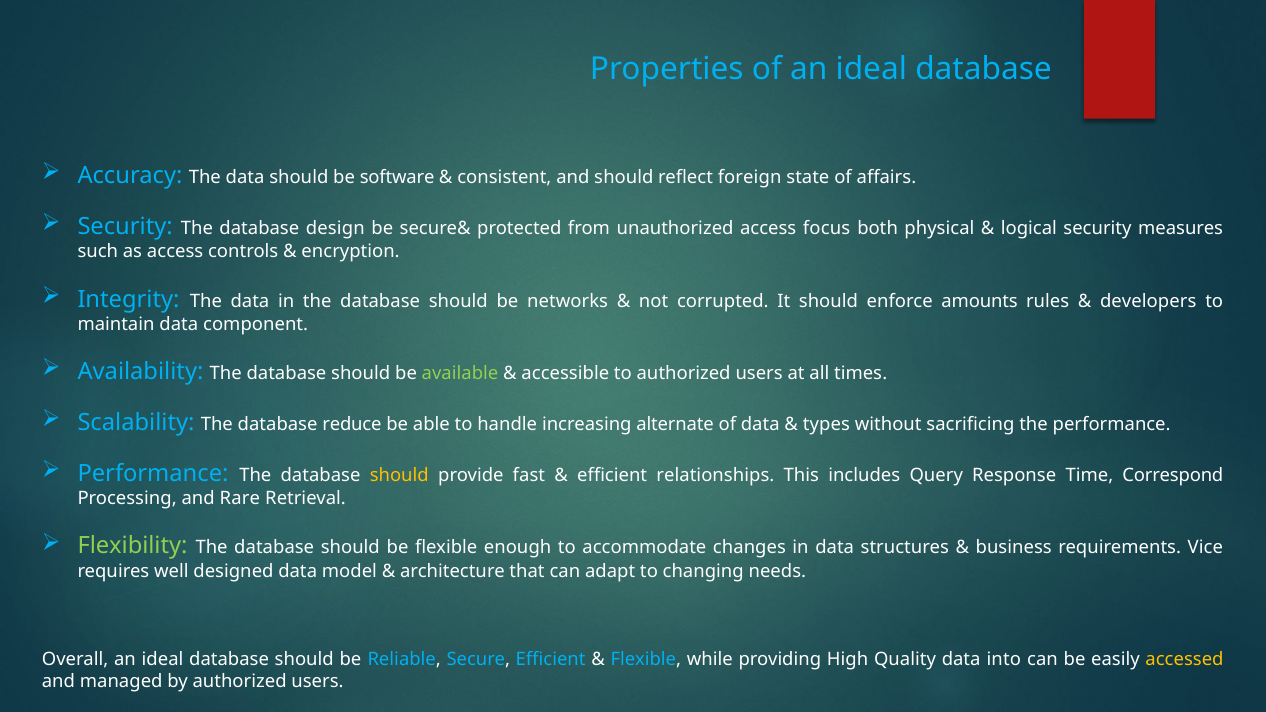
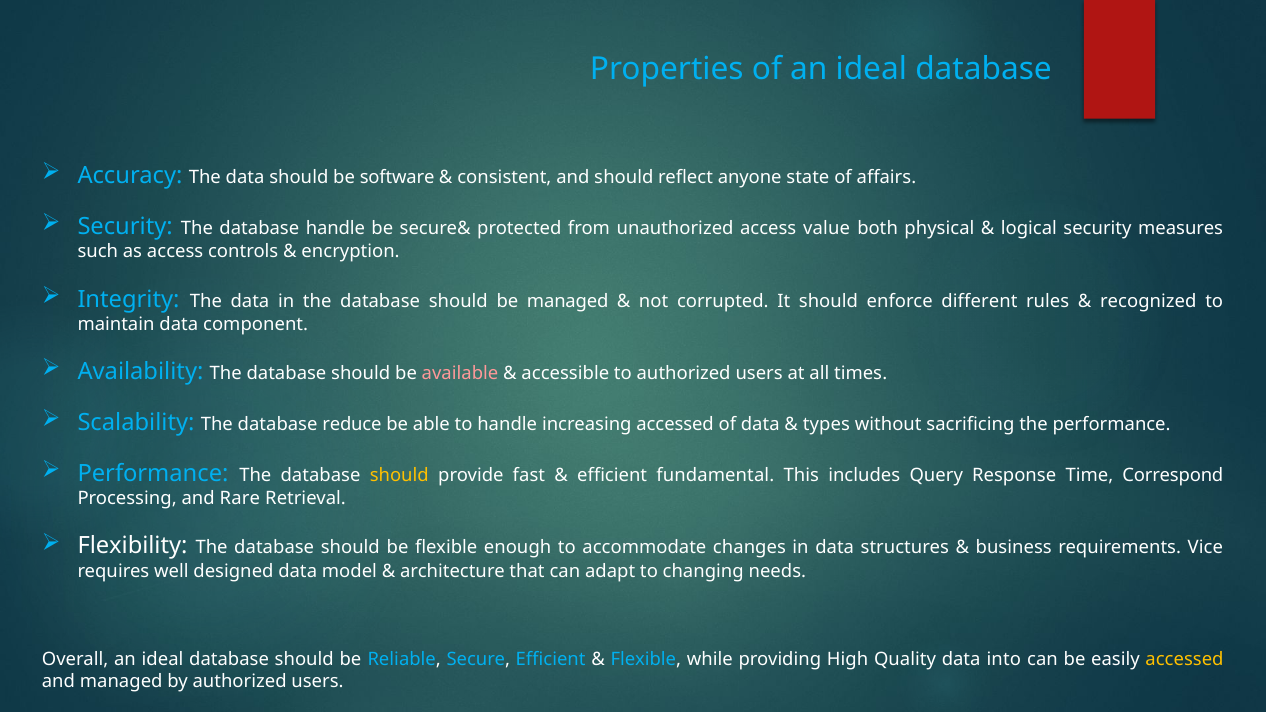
foreign: foreign -> anyone
database design: design -> handle
focus: focus -> value
be networks: networks -> managed
amounts: amounts -> different
developers: developers -> recognized
available colour: light green -> pink
increasing alternate: alternate -> accessed
relationships: relationships -> fundamental
Flexibility colour: light green -> white
